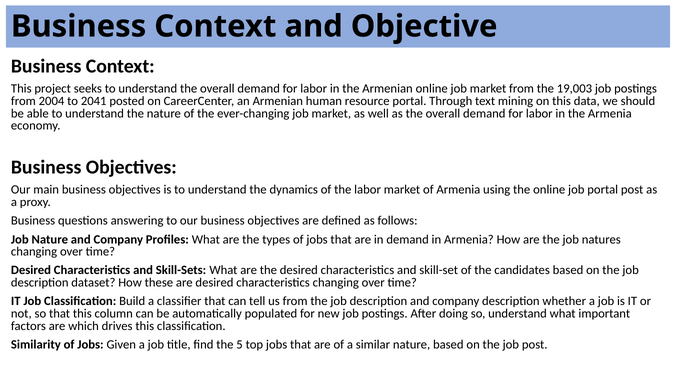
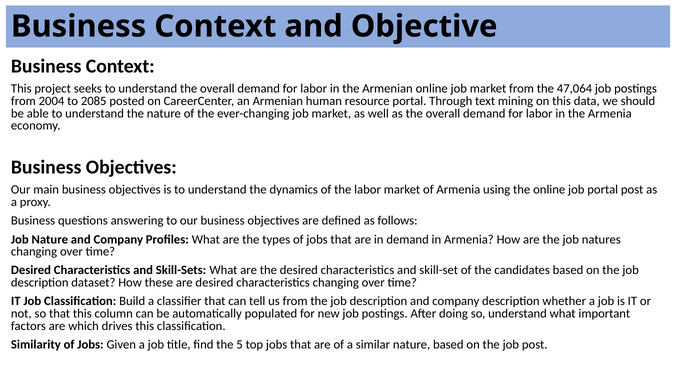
19,003: 19,003 -> 47,064
2041: 2041 -> 2085
